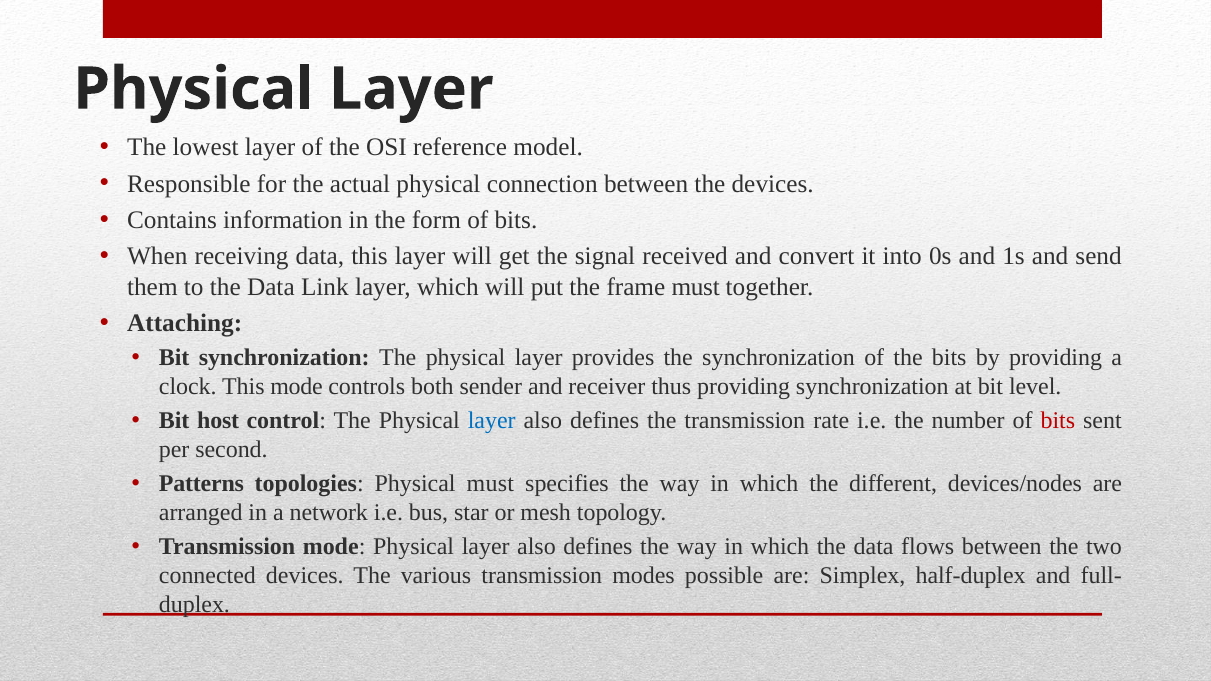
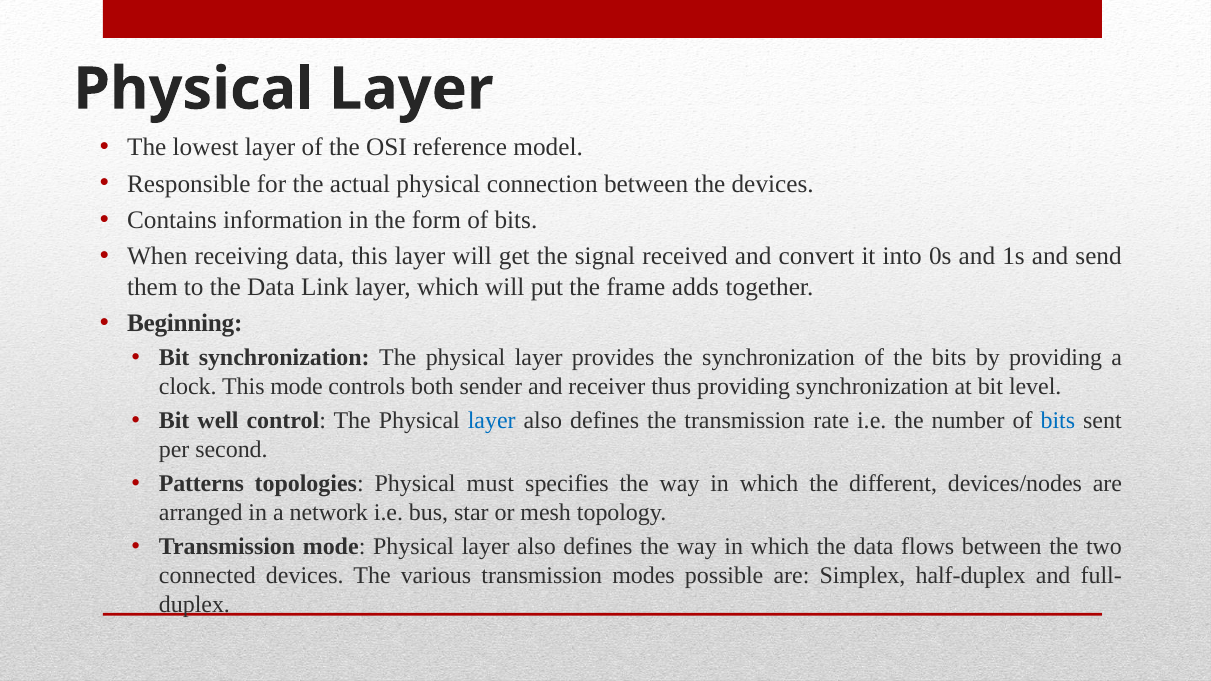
frame must: must -> adds
Attaching: Attaching -> Beginning
host: host -> well
bits at (1058, 421) colour: red -> blue
